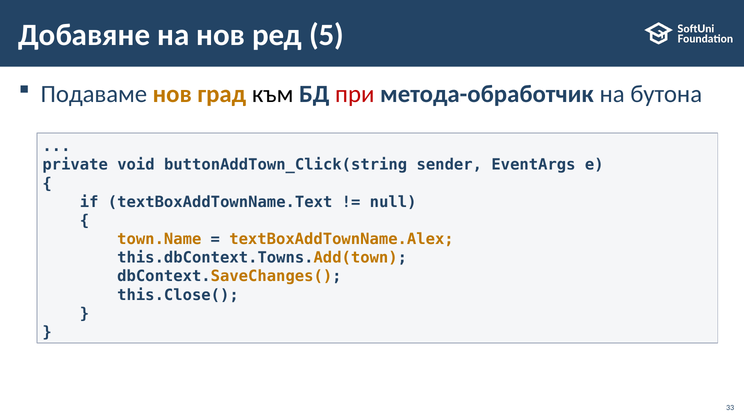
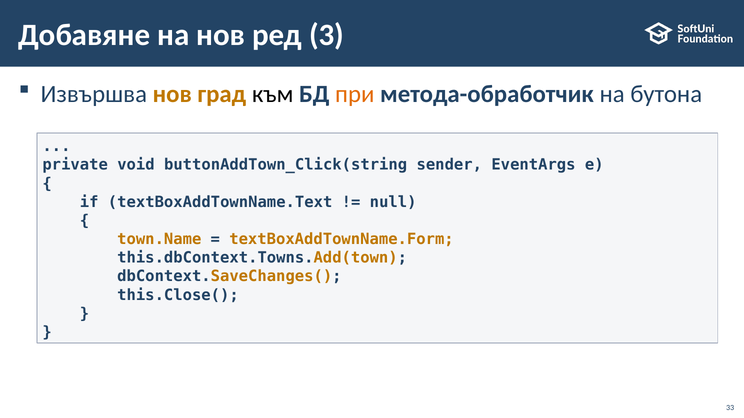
5: 5 -> 3
Подаваме: Подаваме -> Извършва
при colour: red -> orange
textBoxAddTownName.Alex: textBoxAddTownName.Alex -> textBoxAddTownName.Form
